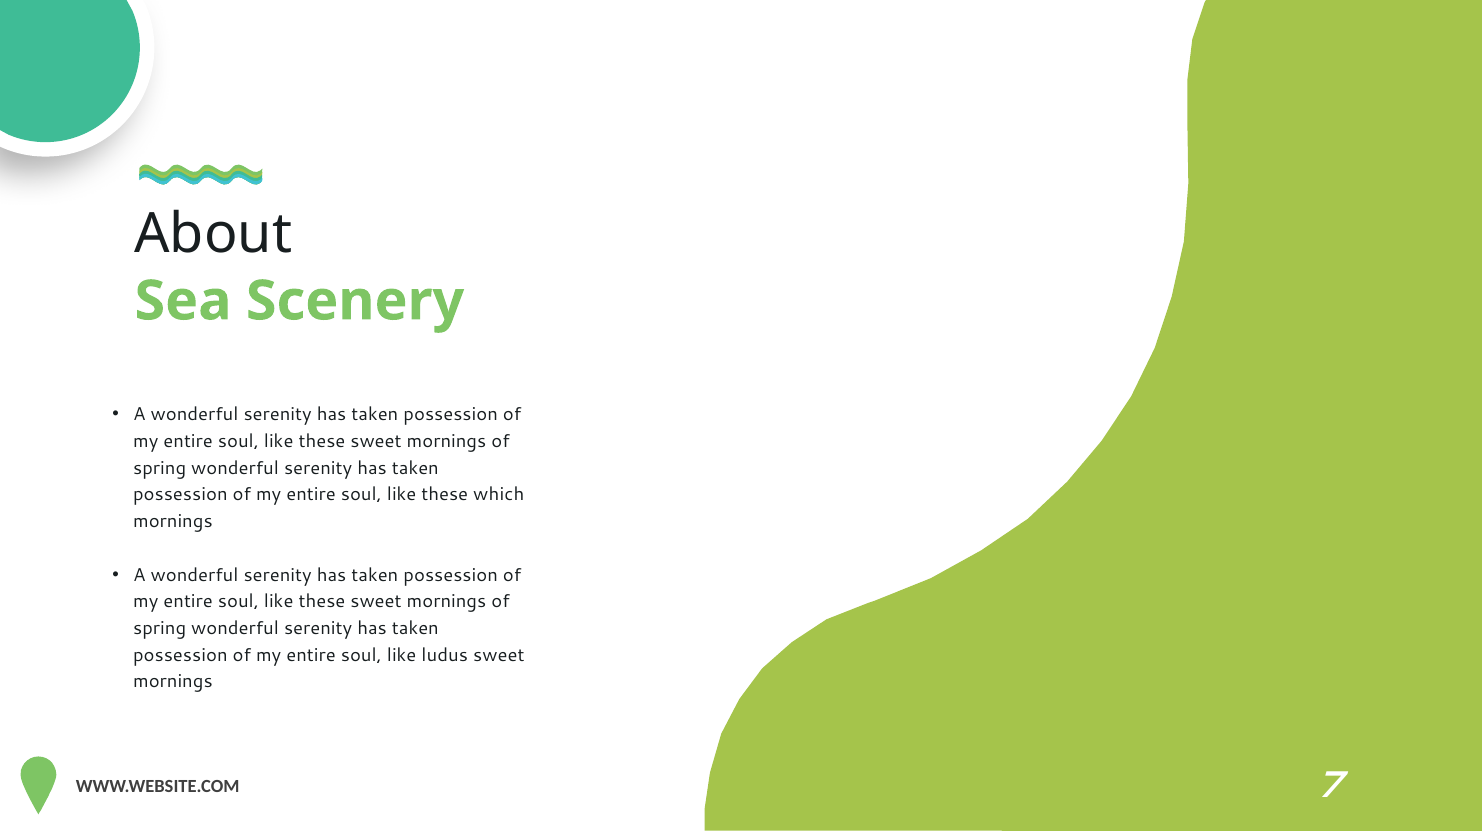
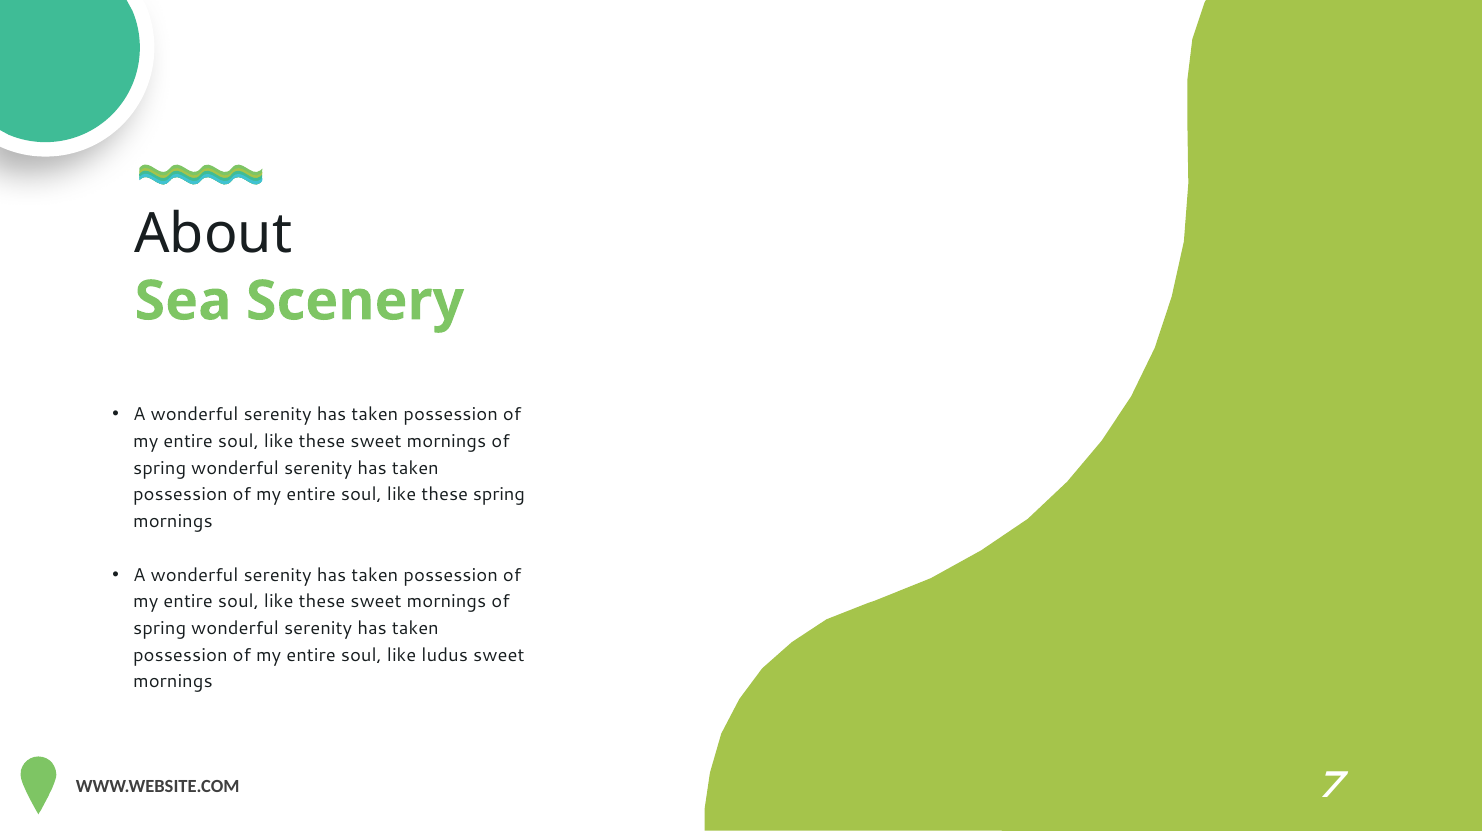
these which: which -> spring
